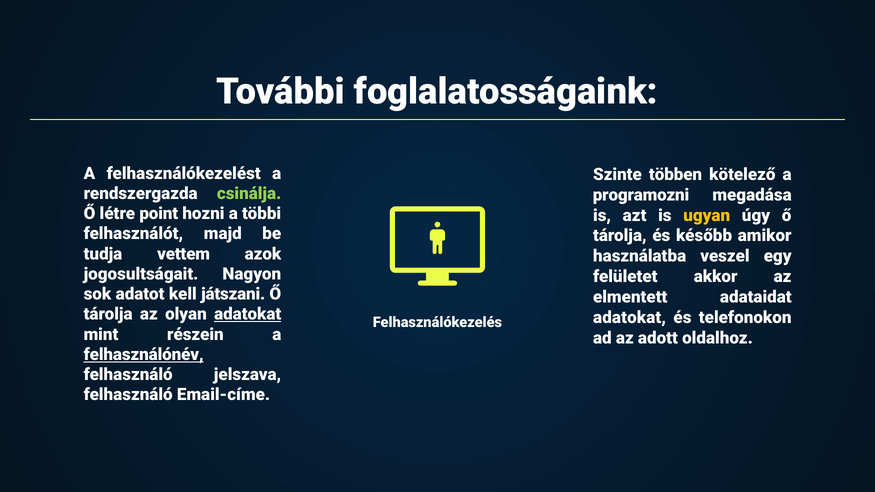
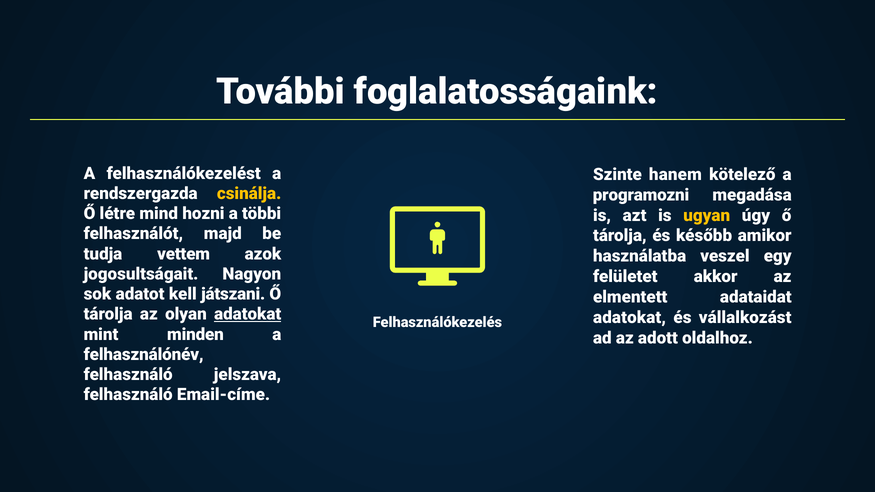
többen: többen -> hanem
csinálja colour: light green -> yellow
point: point -> mind
telefonokon: telefonokon -> vállalkozást
részein: részein -> minden
felhasználónév underline: present -> none
